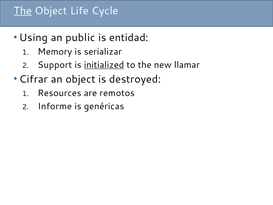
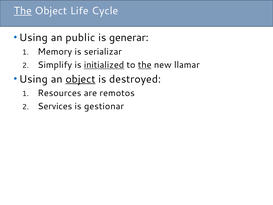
entidad: entidad -> generar
Support: Support -> Simplify
the at (145, 65) underline: none -> present
Cifrar at (33, 79): Cifrar -> Using
object at (80, 79) underline: none -> present
Informe: Informe -> Services
genéricas: genéricas -> gestionar
